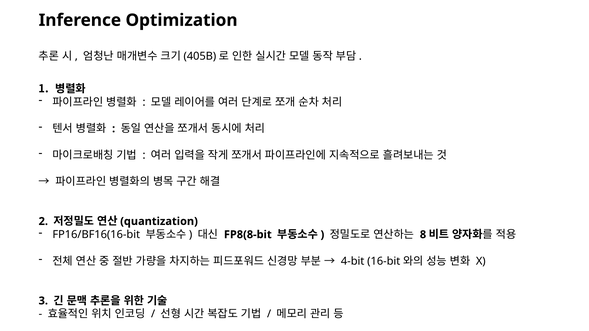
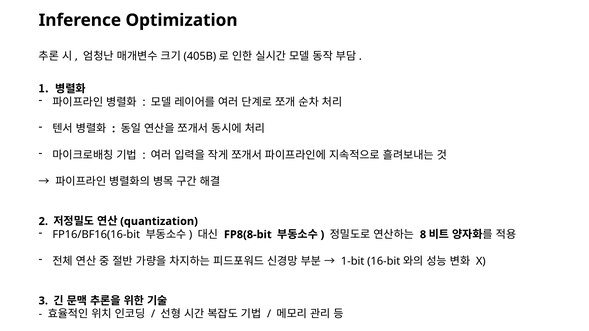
4-bit: 4-bit -> 1-bit
